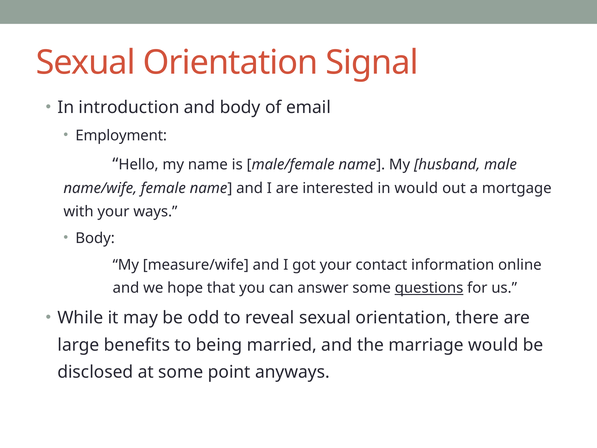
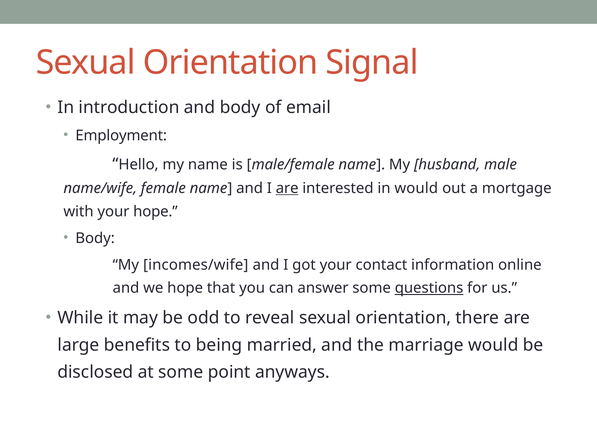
are at (287, 188) underline: none -> present
your ways: ways -> hope
measure/wife: measure/wife -> incomes/wife
